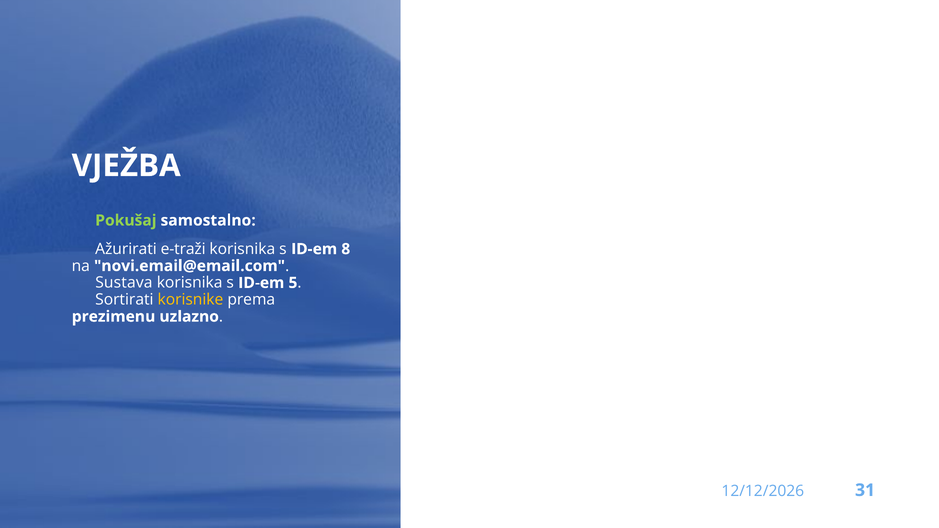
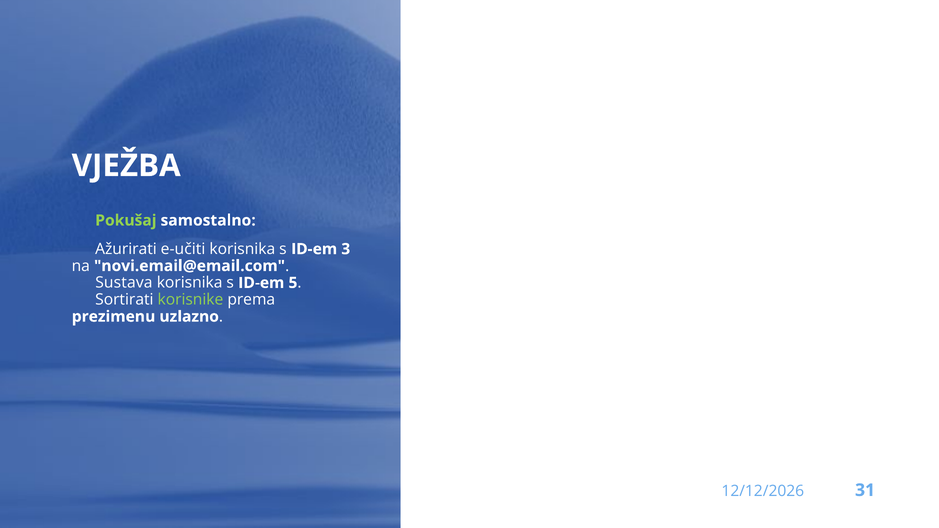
e-traži: e-traži -> e-učiti
8: 8 -> 3
korisnike colour: yellow -> light green
